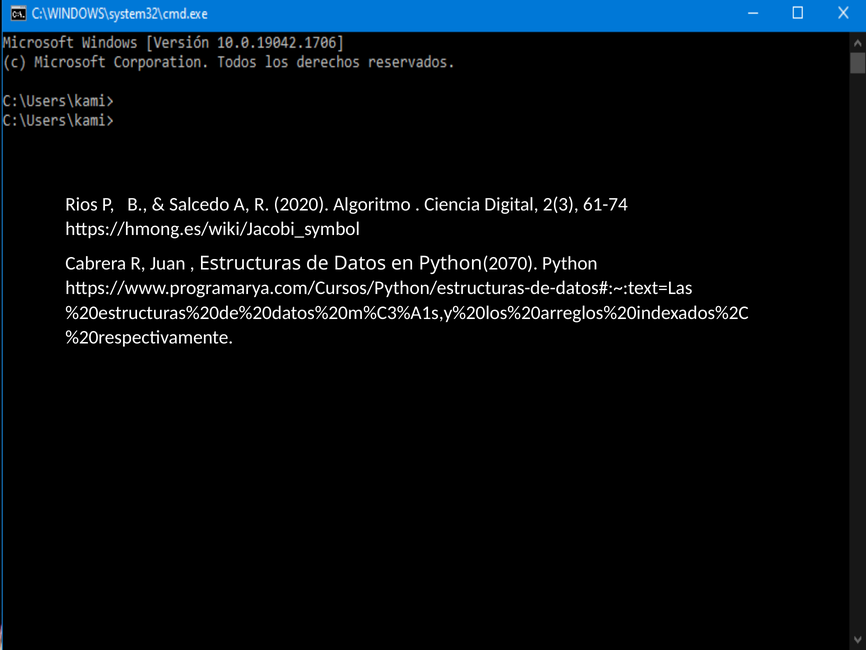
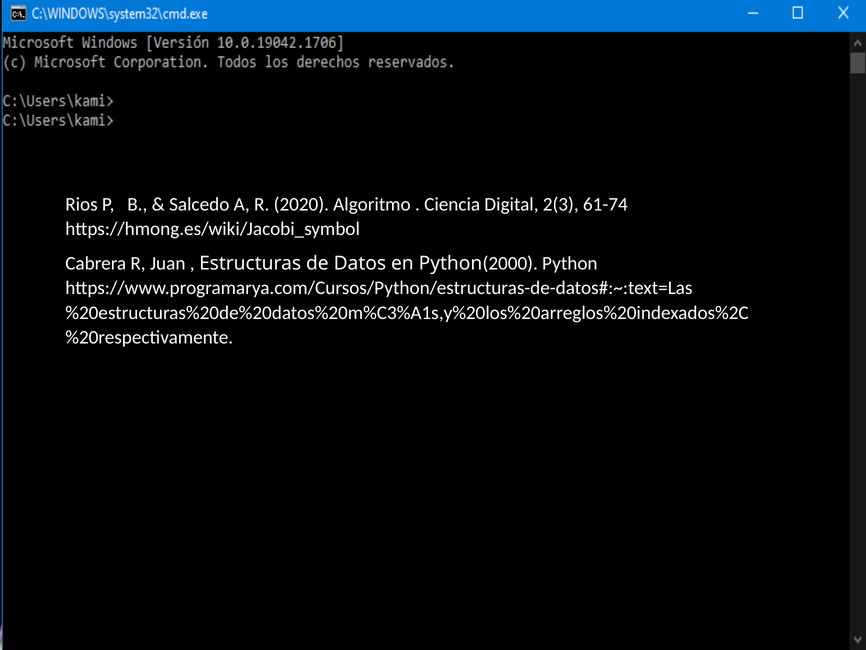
2070: 2070 -> 2000
